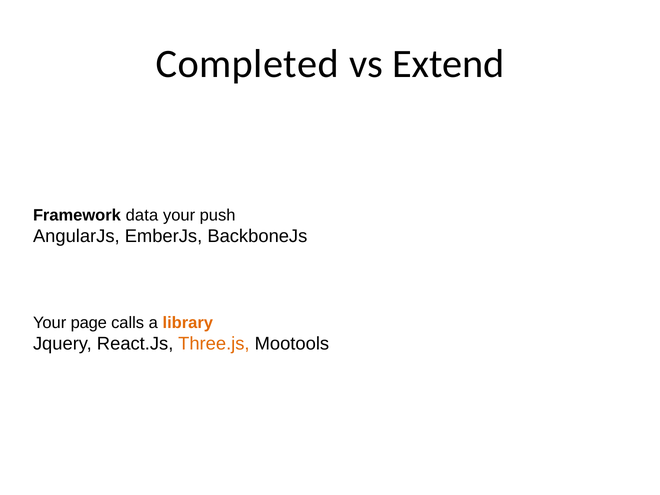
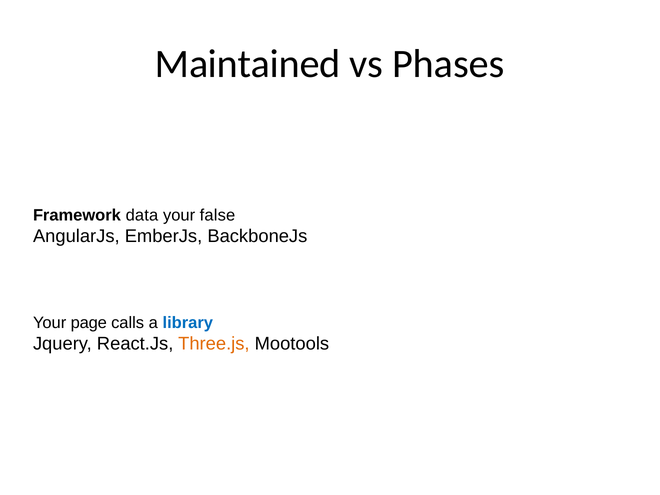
Completed: Completed -> Maintained
Extend: Extend -> Phases
push: push -> false
library colour: orange -> blue
